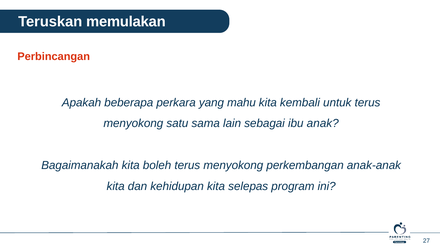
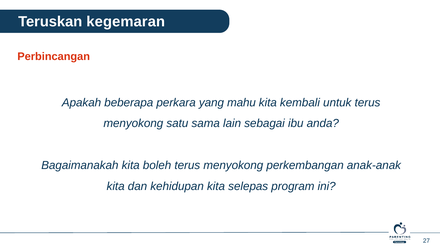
memulakan: memulakan -> kegemaran
anak: anak -> anda
